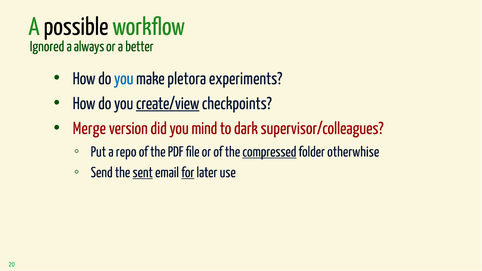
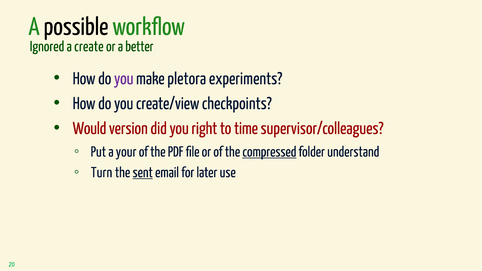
always: always -> create
you at (124, 79) colour: blue -> purple
create/view underline: present -> none
Merge: Merge -> Would
mind: mind -> right
dark: dark -> time
repo: repo -> your
otherwhise: otherwhise -> understand
Send: Send -> Turn
for underline: present -> none
